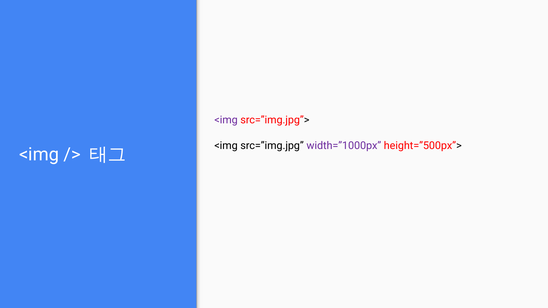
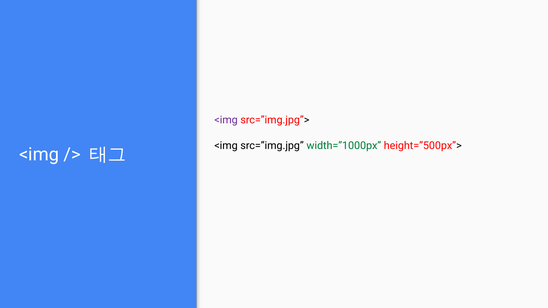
width=”1000px colour: purple -> green
